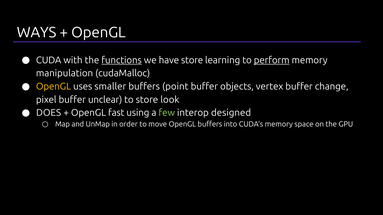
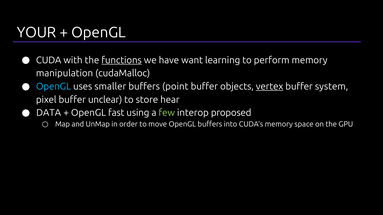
WAYS: WAYS -> YOUR
have store: store -> want
perform underline: present -> none
OpenGL at (54, 87) colour: yellow -> light blue
vertex underline: none -> present
change: change -> system
look: look -> hear
DOES: DOES -> DATA
designed: designed -> proposed
